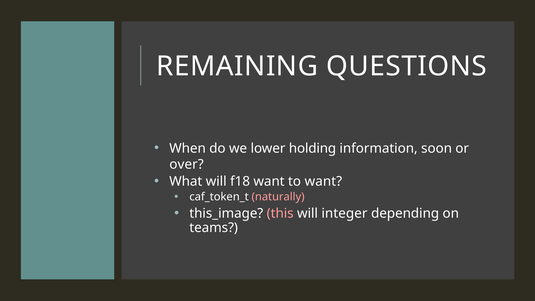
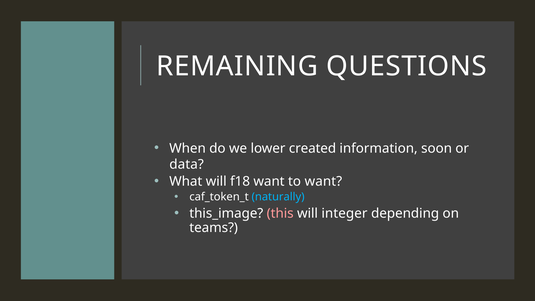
holding: holding -> created
over: over -> data
naturally colour: pink -> light blue
